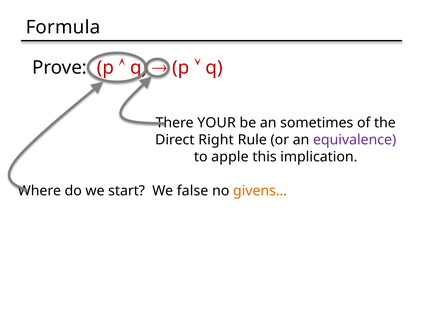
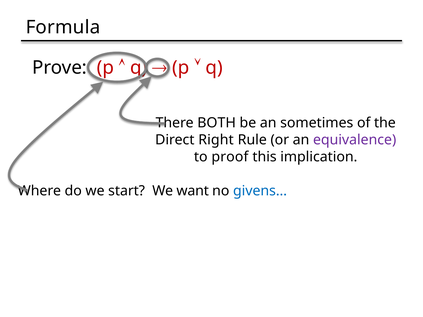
YOUR: YOUR -> BOTH
apple: apple -> proof
false: false -> want
givens… colour: orange -> blue
